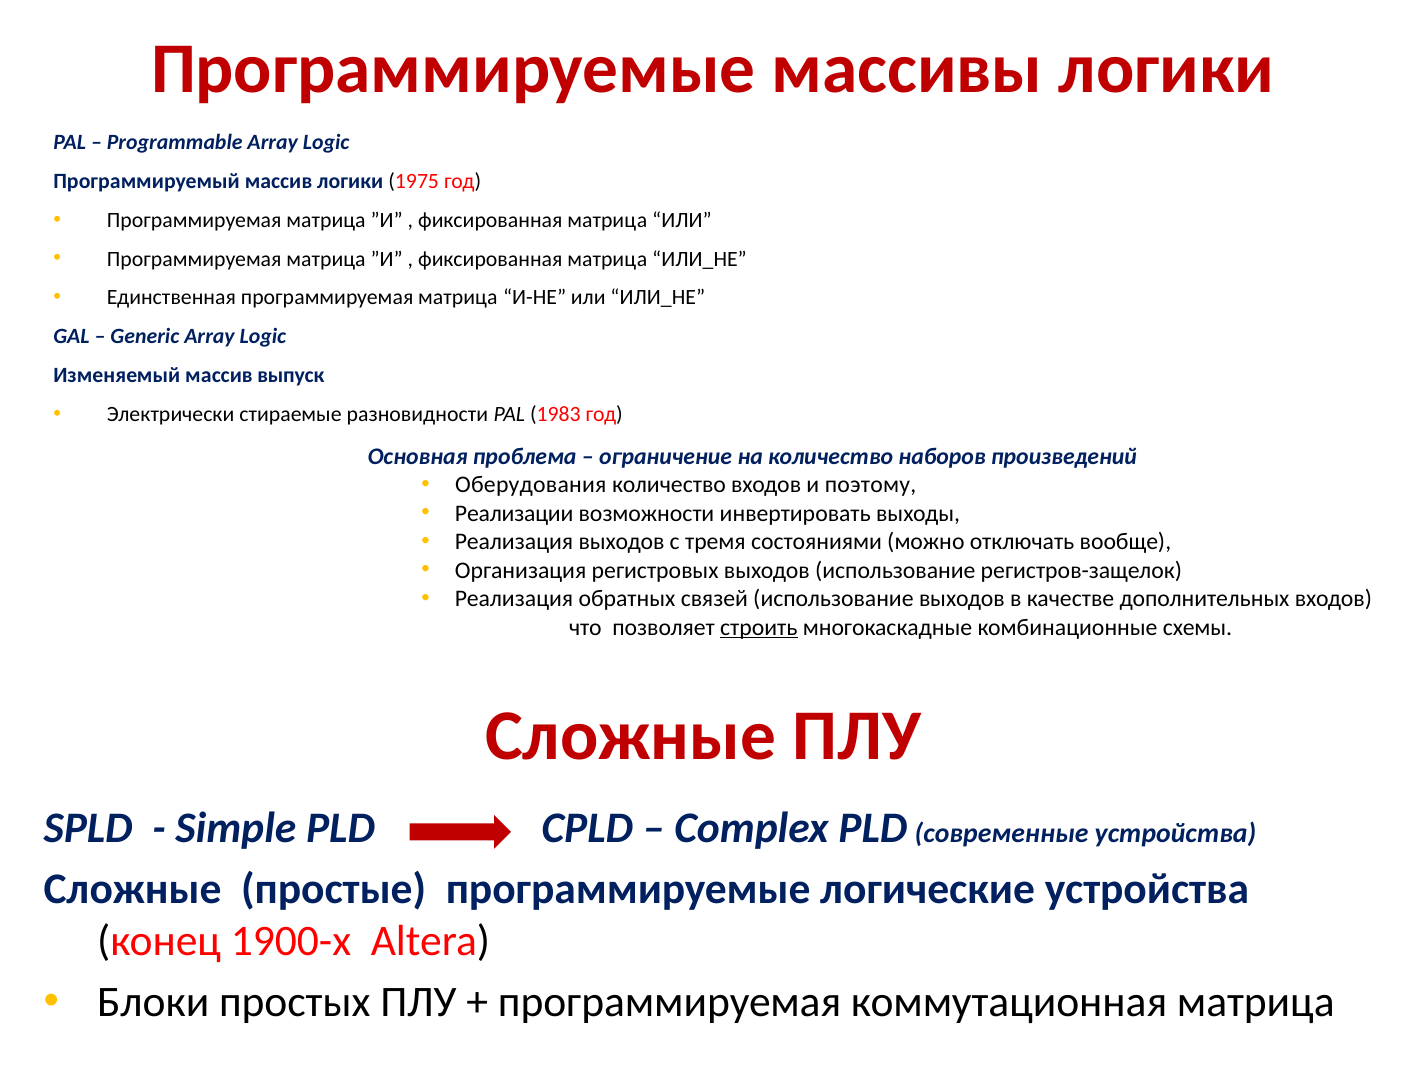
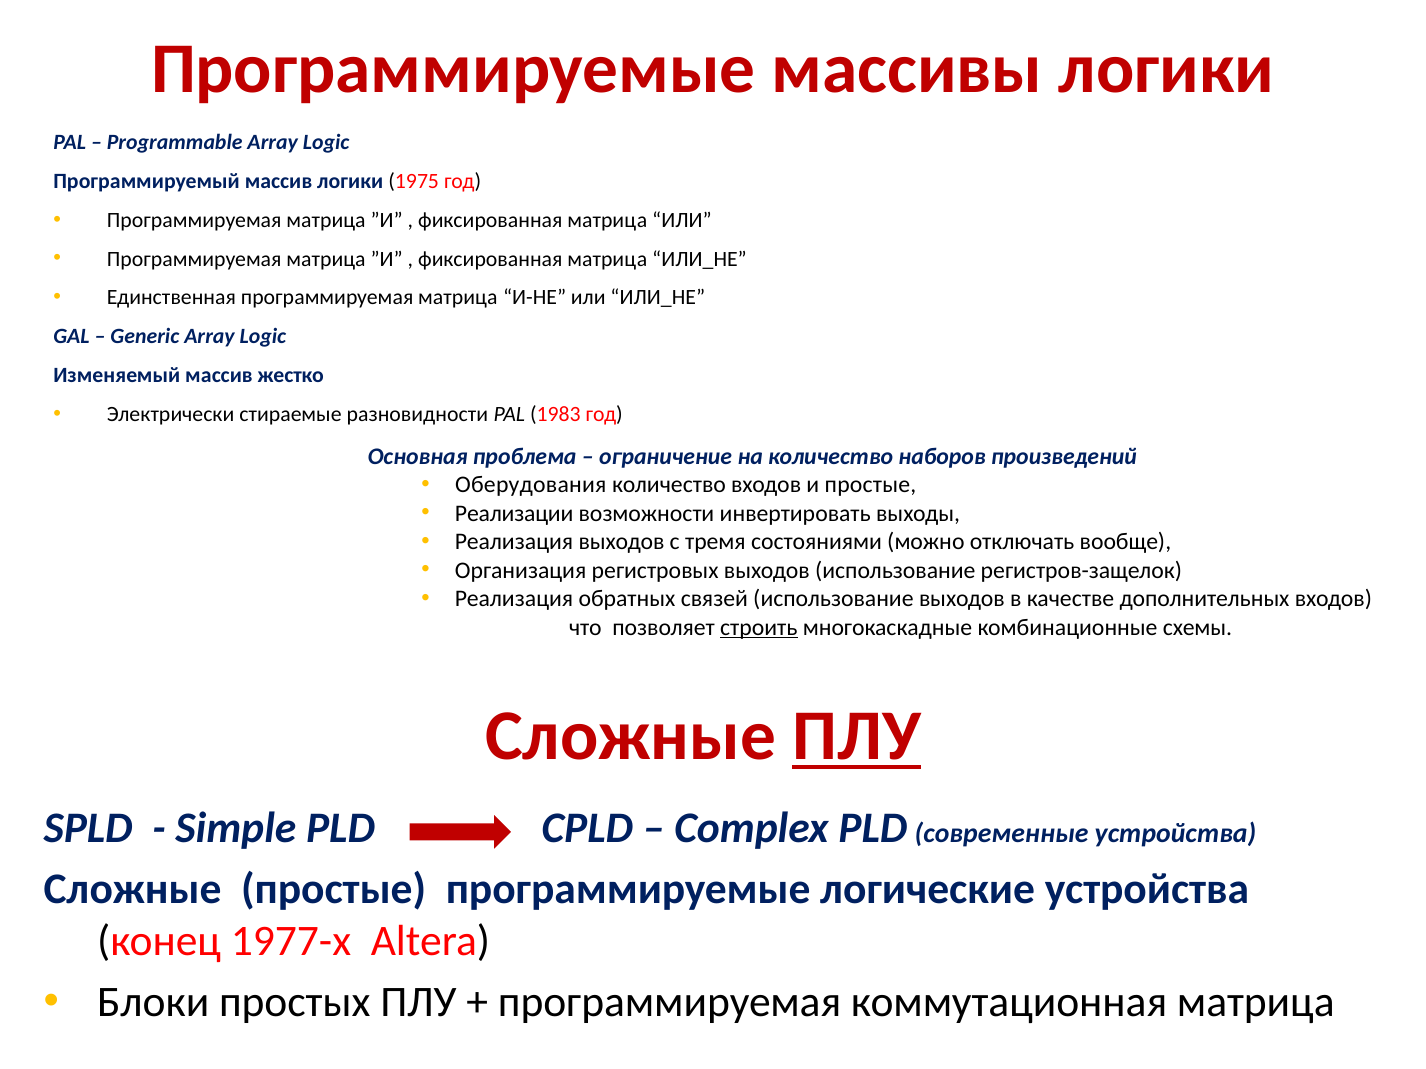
выпуск: выпуск -> жестко
и поэтому: поэтому -> простые
ПЛУ at (857, 737) underline: none -> present
1900-х: 1900-х -> 1977-х
